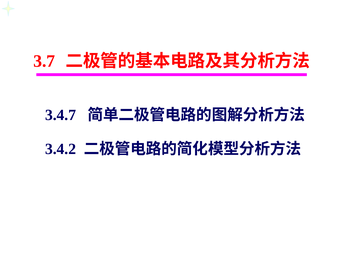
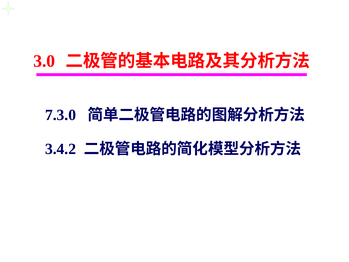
3.7: 3.7 -> 3.0
3.4.7: 3.4.7 -> 7.3.0
